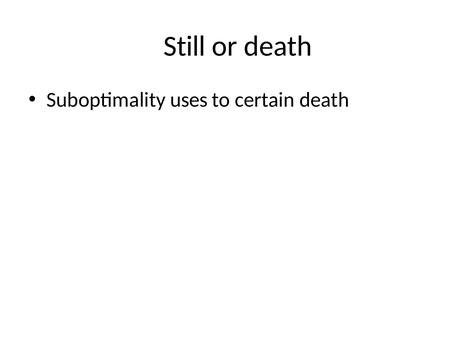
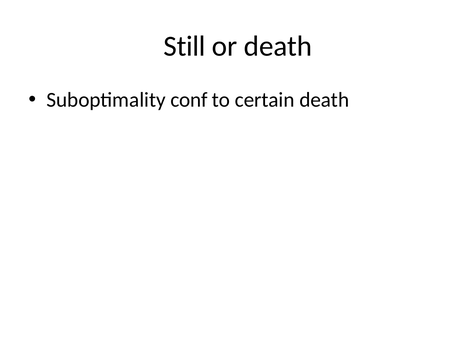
uses: uses -> conf
